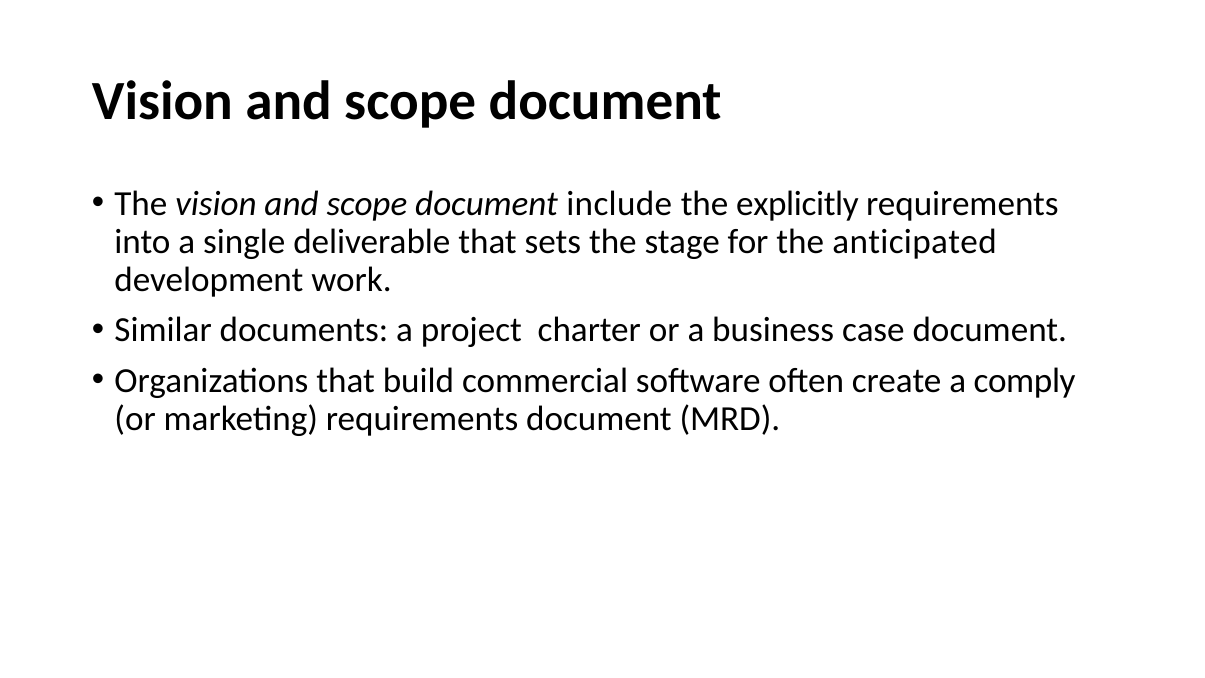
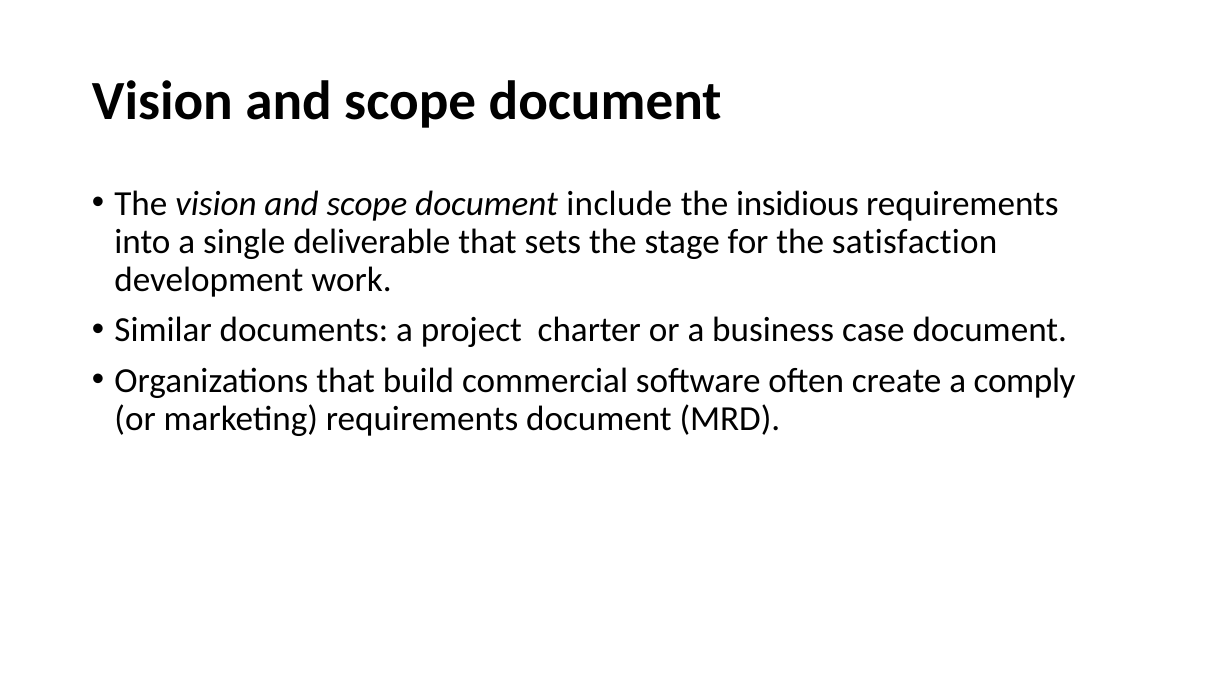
explicitly: explicitly -> insidious
anticipated: anticipated -> satisfaction
